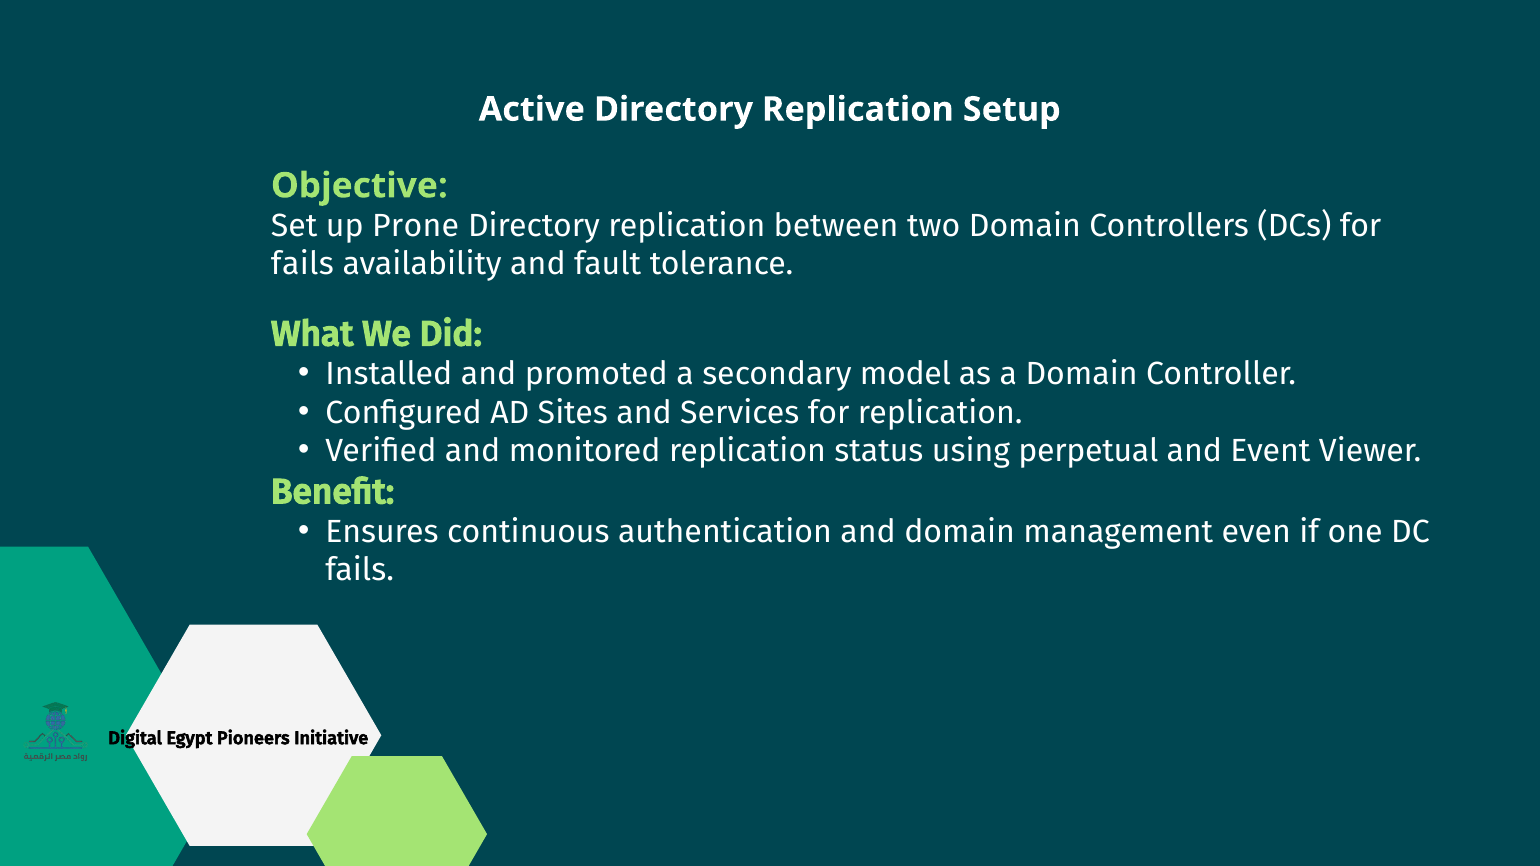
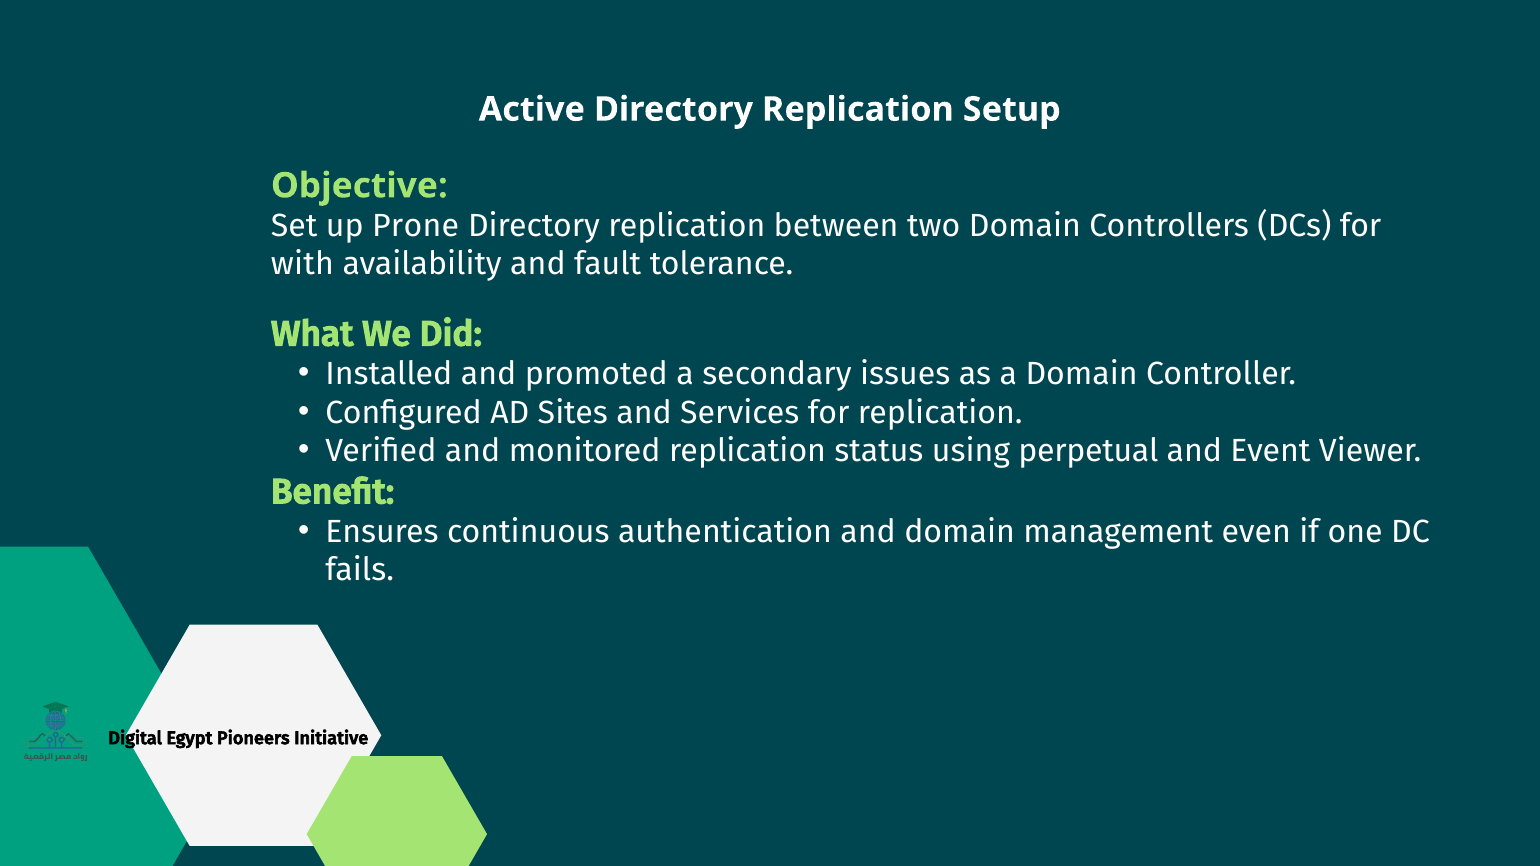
fails at (302, 264): fails -> with
model: model -> issues
